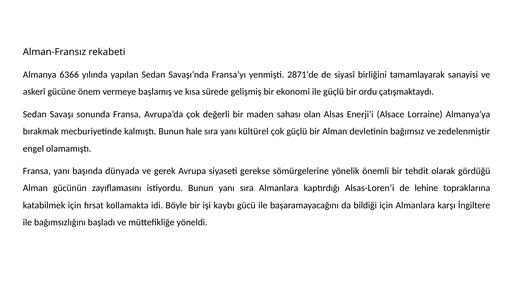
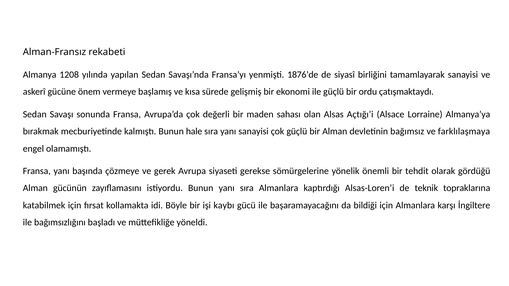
6366: 6366 -> 1208
2871’de: 2871’de -> 1876’de
Enerji’i: Enerji’i -> Açtığı’i
yanı kültürel: kültürel -> sanayisi
zedelenmiştir: zedelenmiştir -> farklılaşmaya
dünyada: dünyada -> çözmeye
lehine: lehine -> teknik
